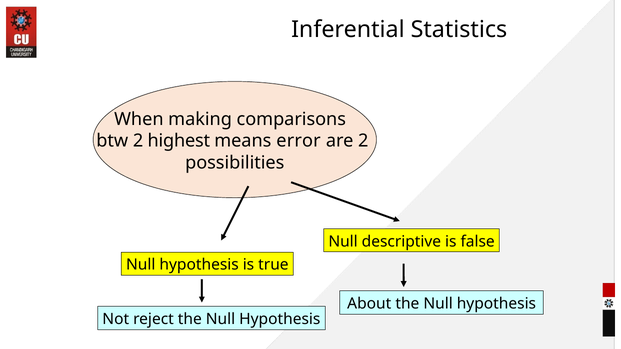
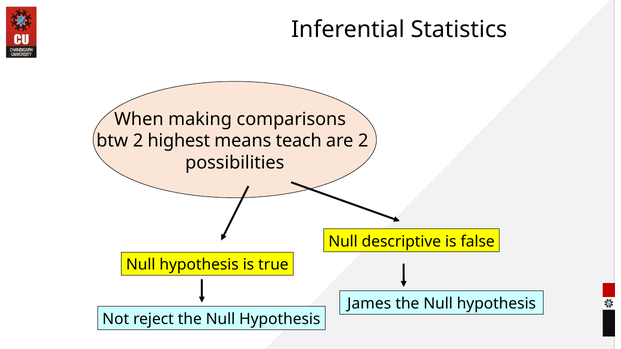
error: error -> teach
About: About -> James
